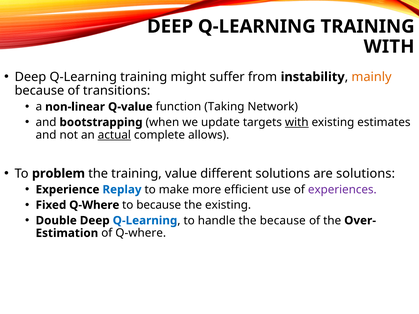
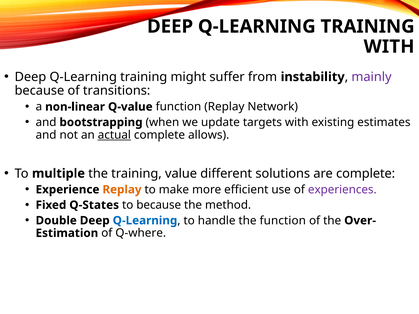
mainly colour: orange -> purple
function Taking: Taking -> Replay
with at (297, 122) underline: present -> none
problem: problem -> multiple
are solutions: solutions -> complete
Replay at (122, 190) colour: blue -> orange
Fixed Q-Where: Q-Where -> Q-States
the existing: existing -> method
the because: because -> function
